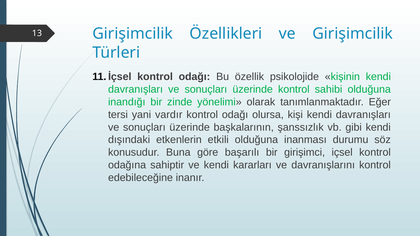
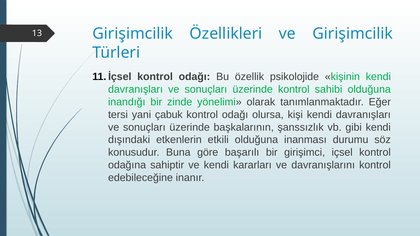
vardır: vardır -> çabuk
